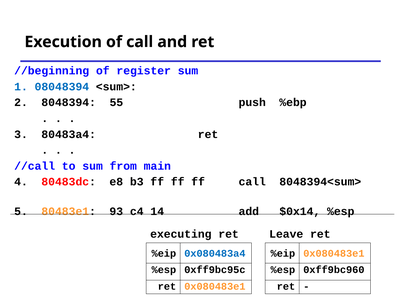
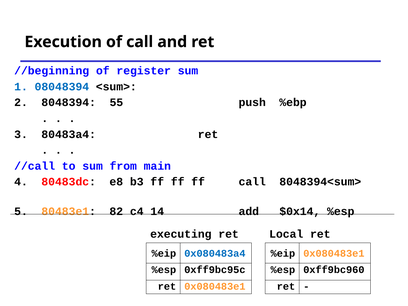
93: 93 -> 82
Leave: Leave -> Local
